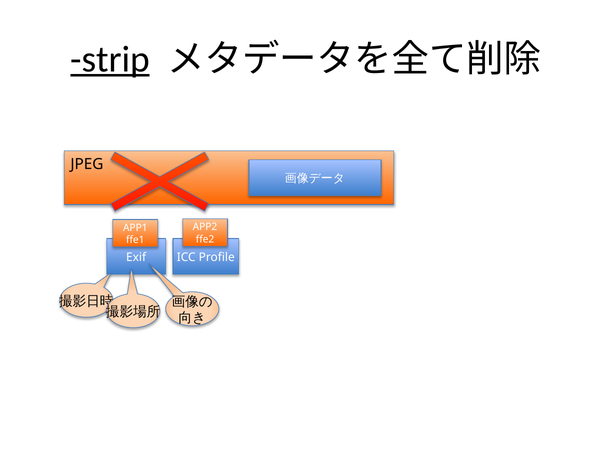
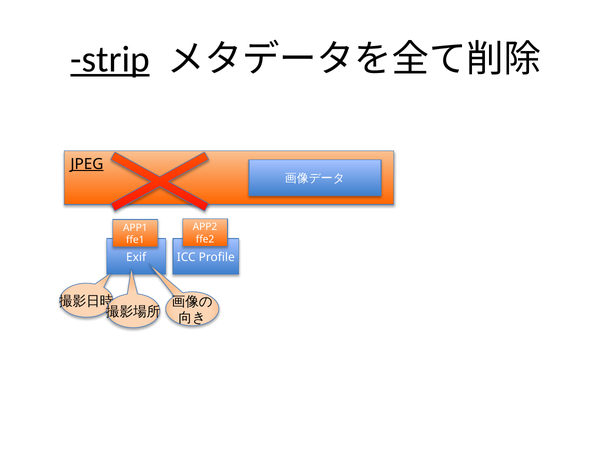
JPEG underline: none -> present
